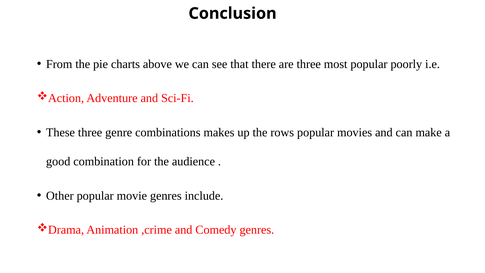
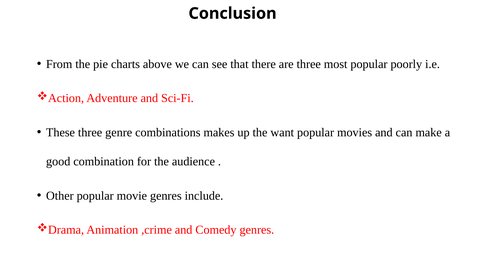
rows: rows -> want
